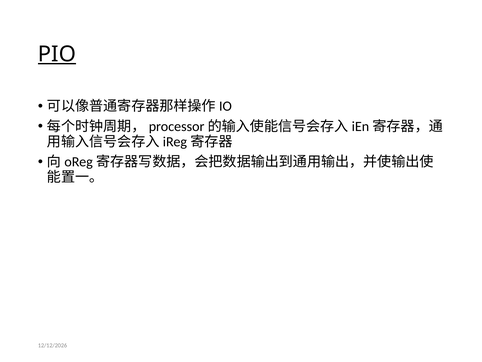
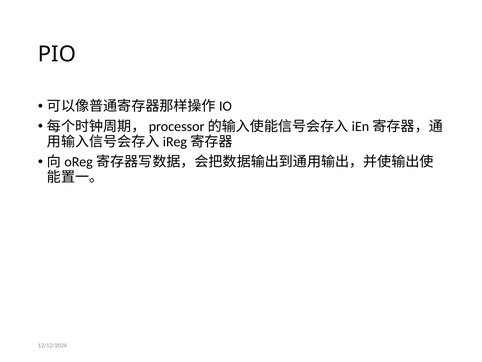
PIO underline: present -> none
